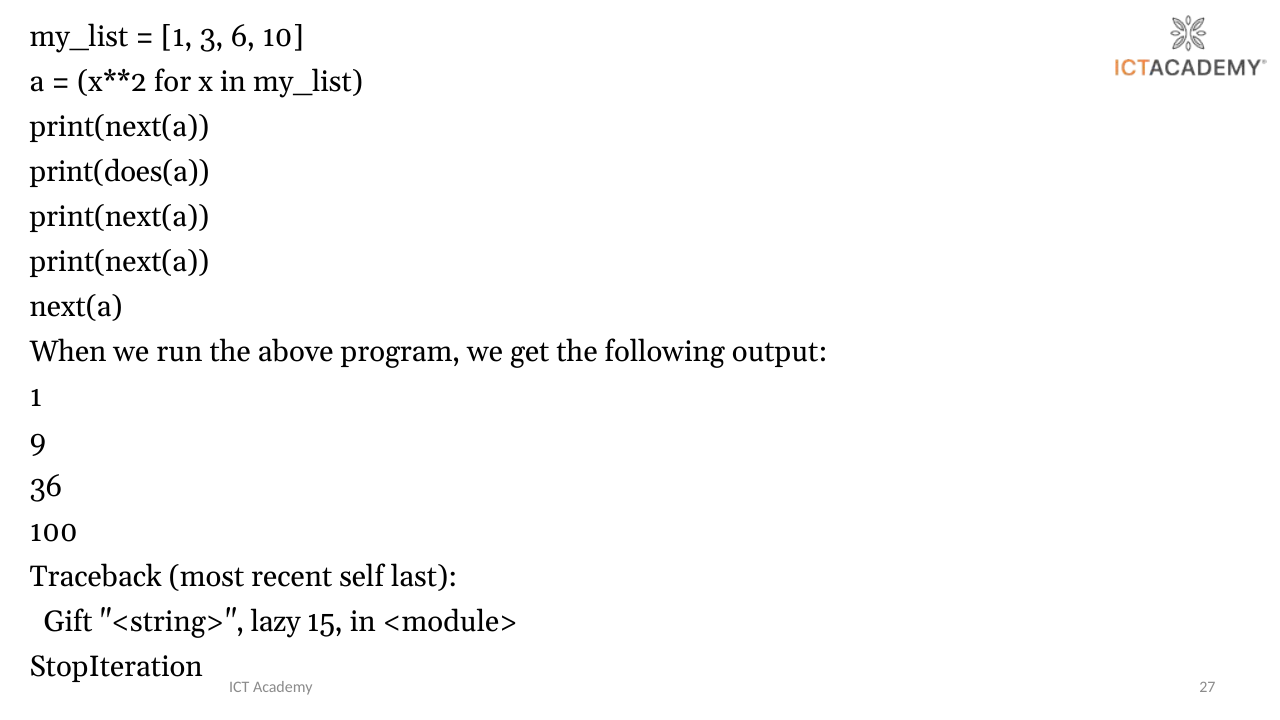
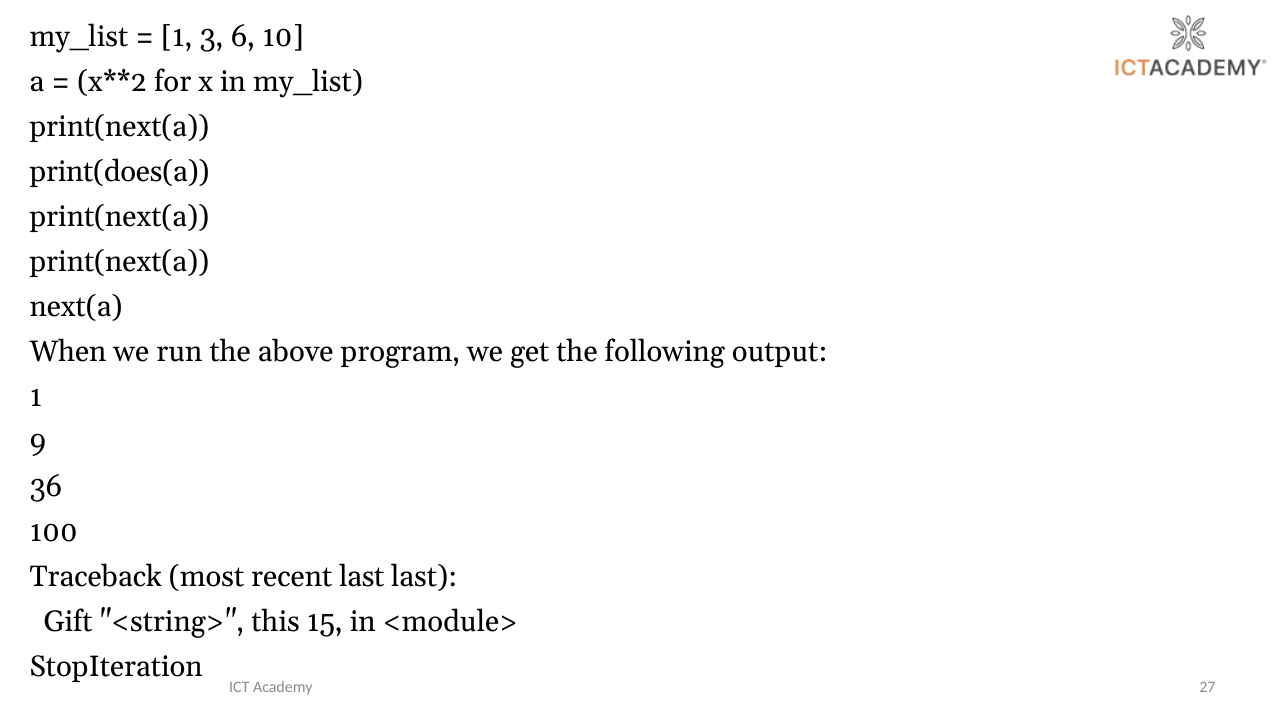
recent self: self -> last
lazy: lazy -> this
